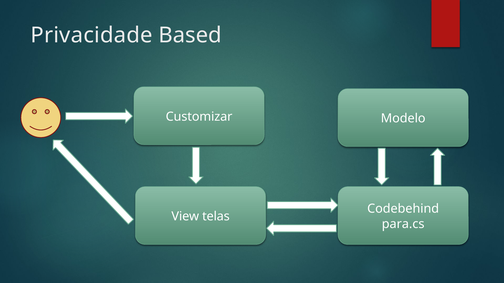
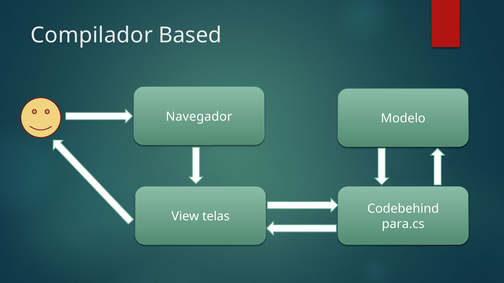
Privacidade: Privacidade -> Compilador
Customizar: Customizar -> Navegador
